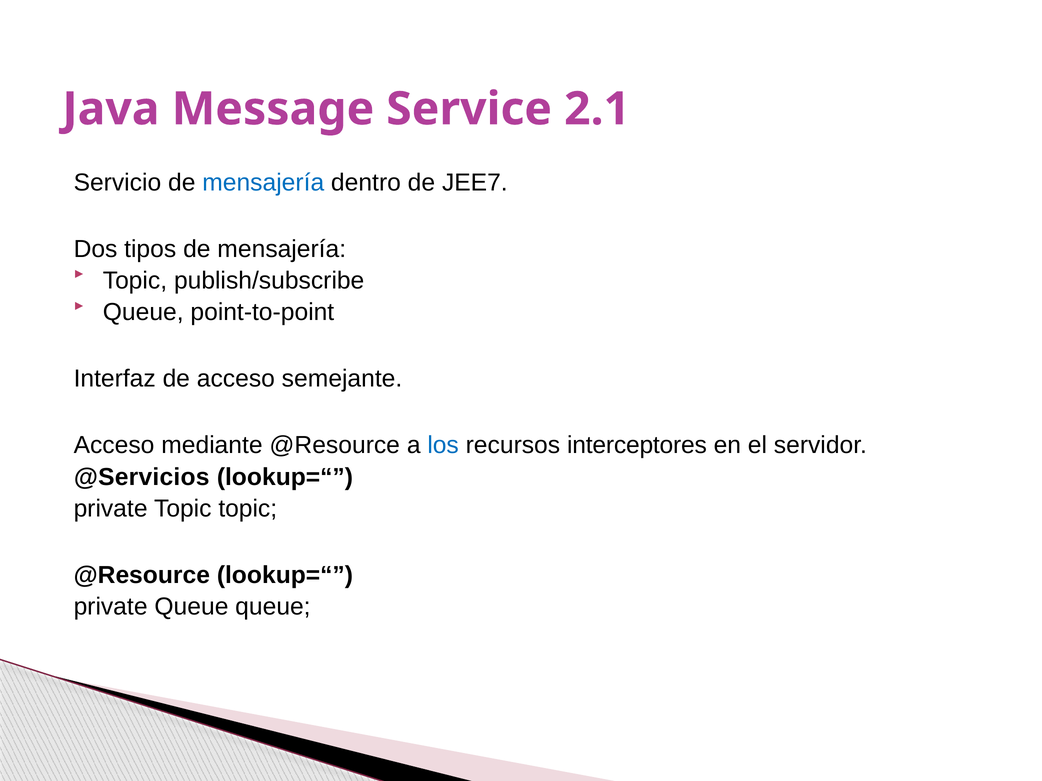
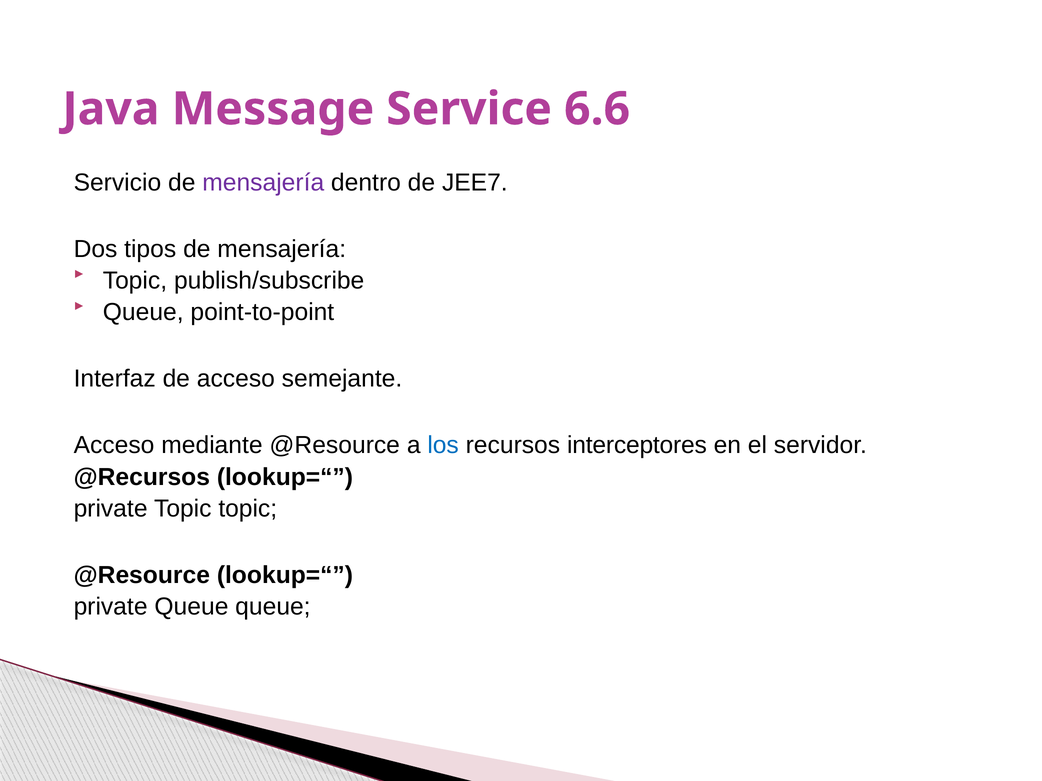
2.1: 2.1 -> 6.6
mensajería at (263, 183) colour: blue -> purple
@Servicios: @Servicios -> @Recursos
